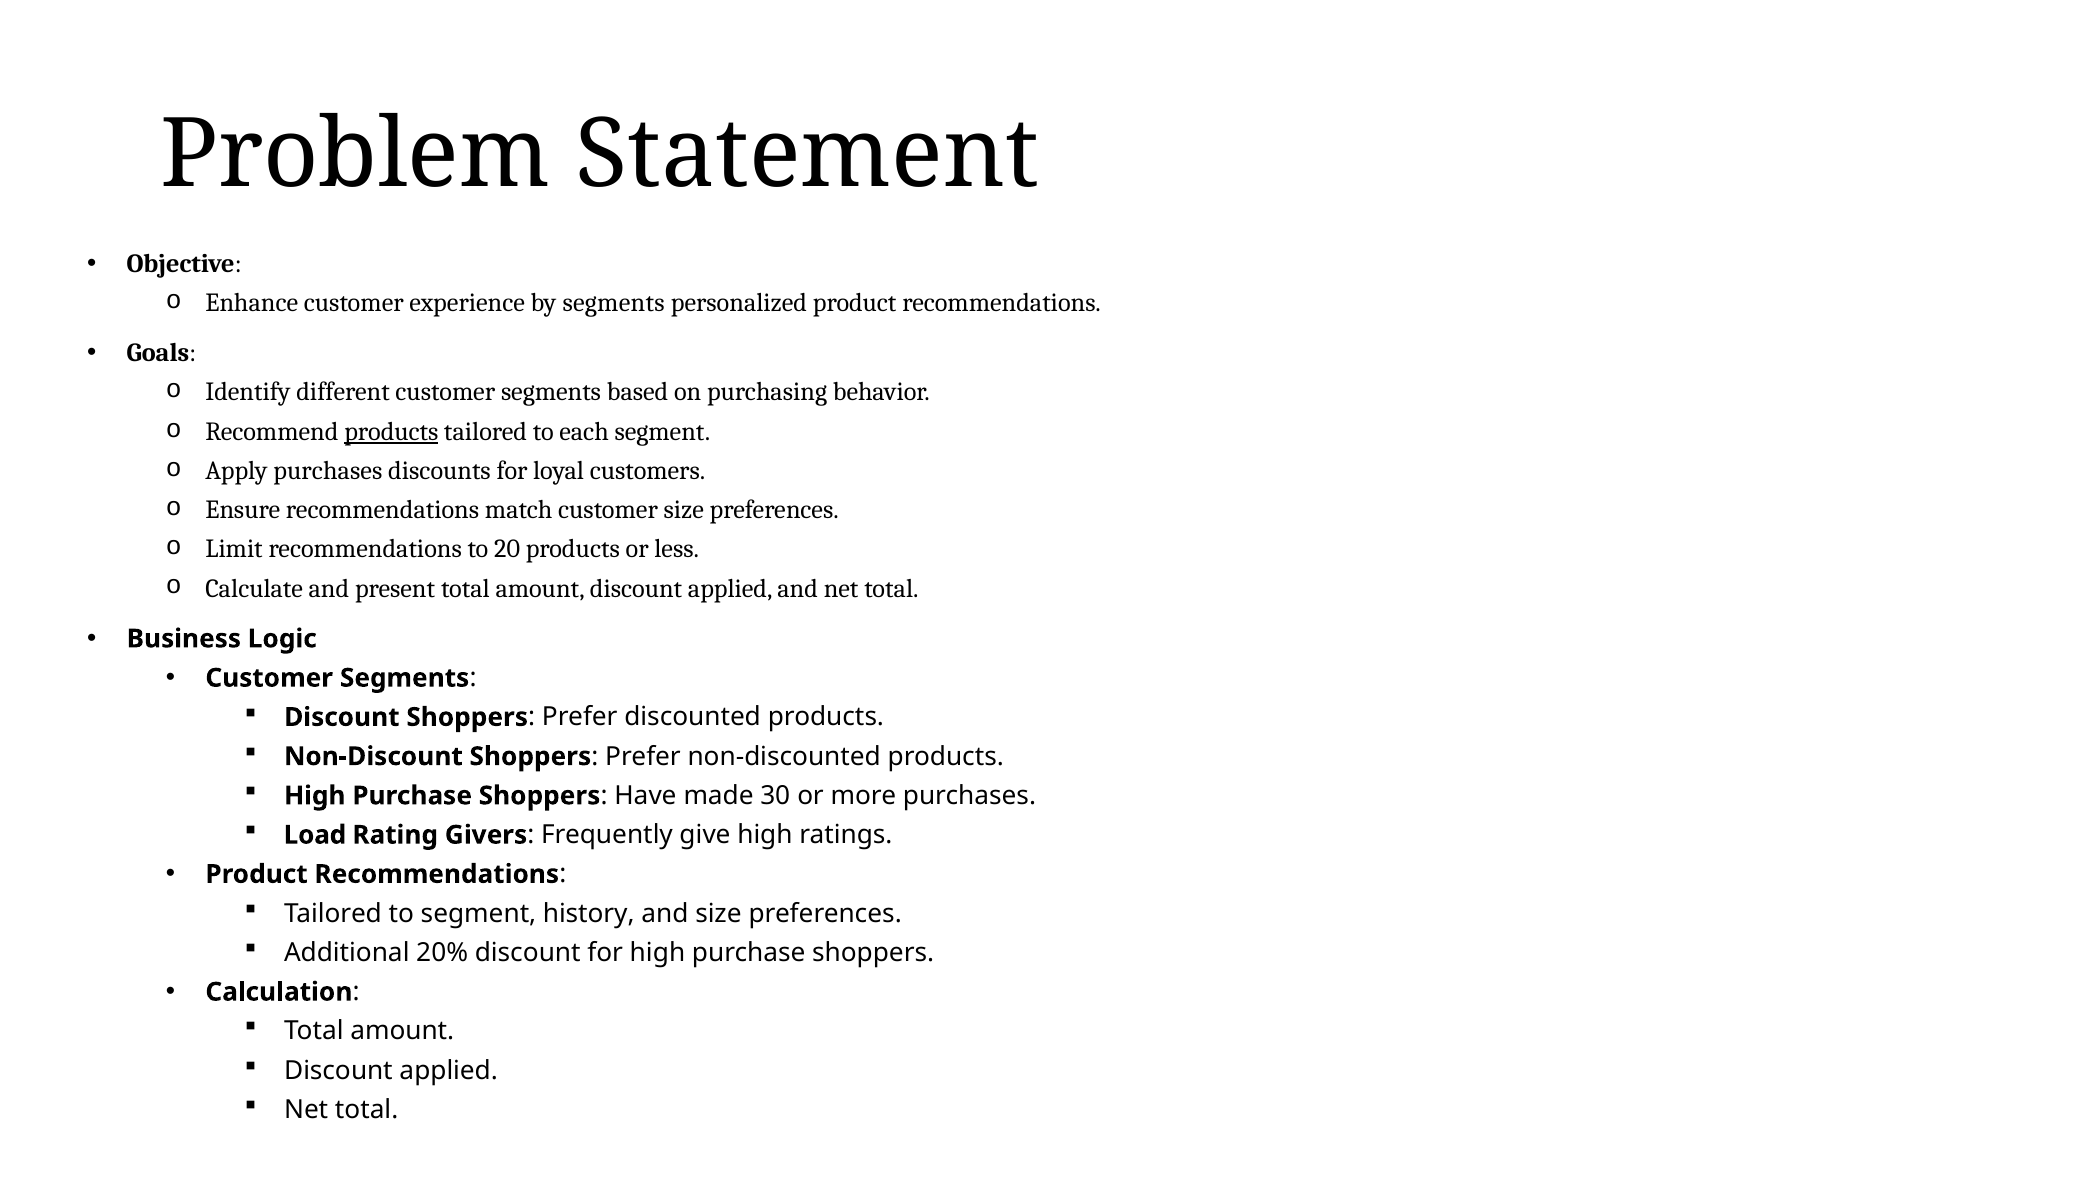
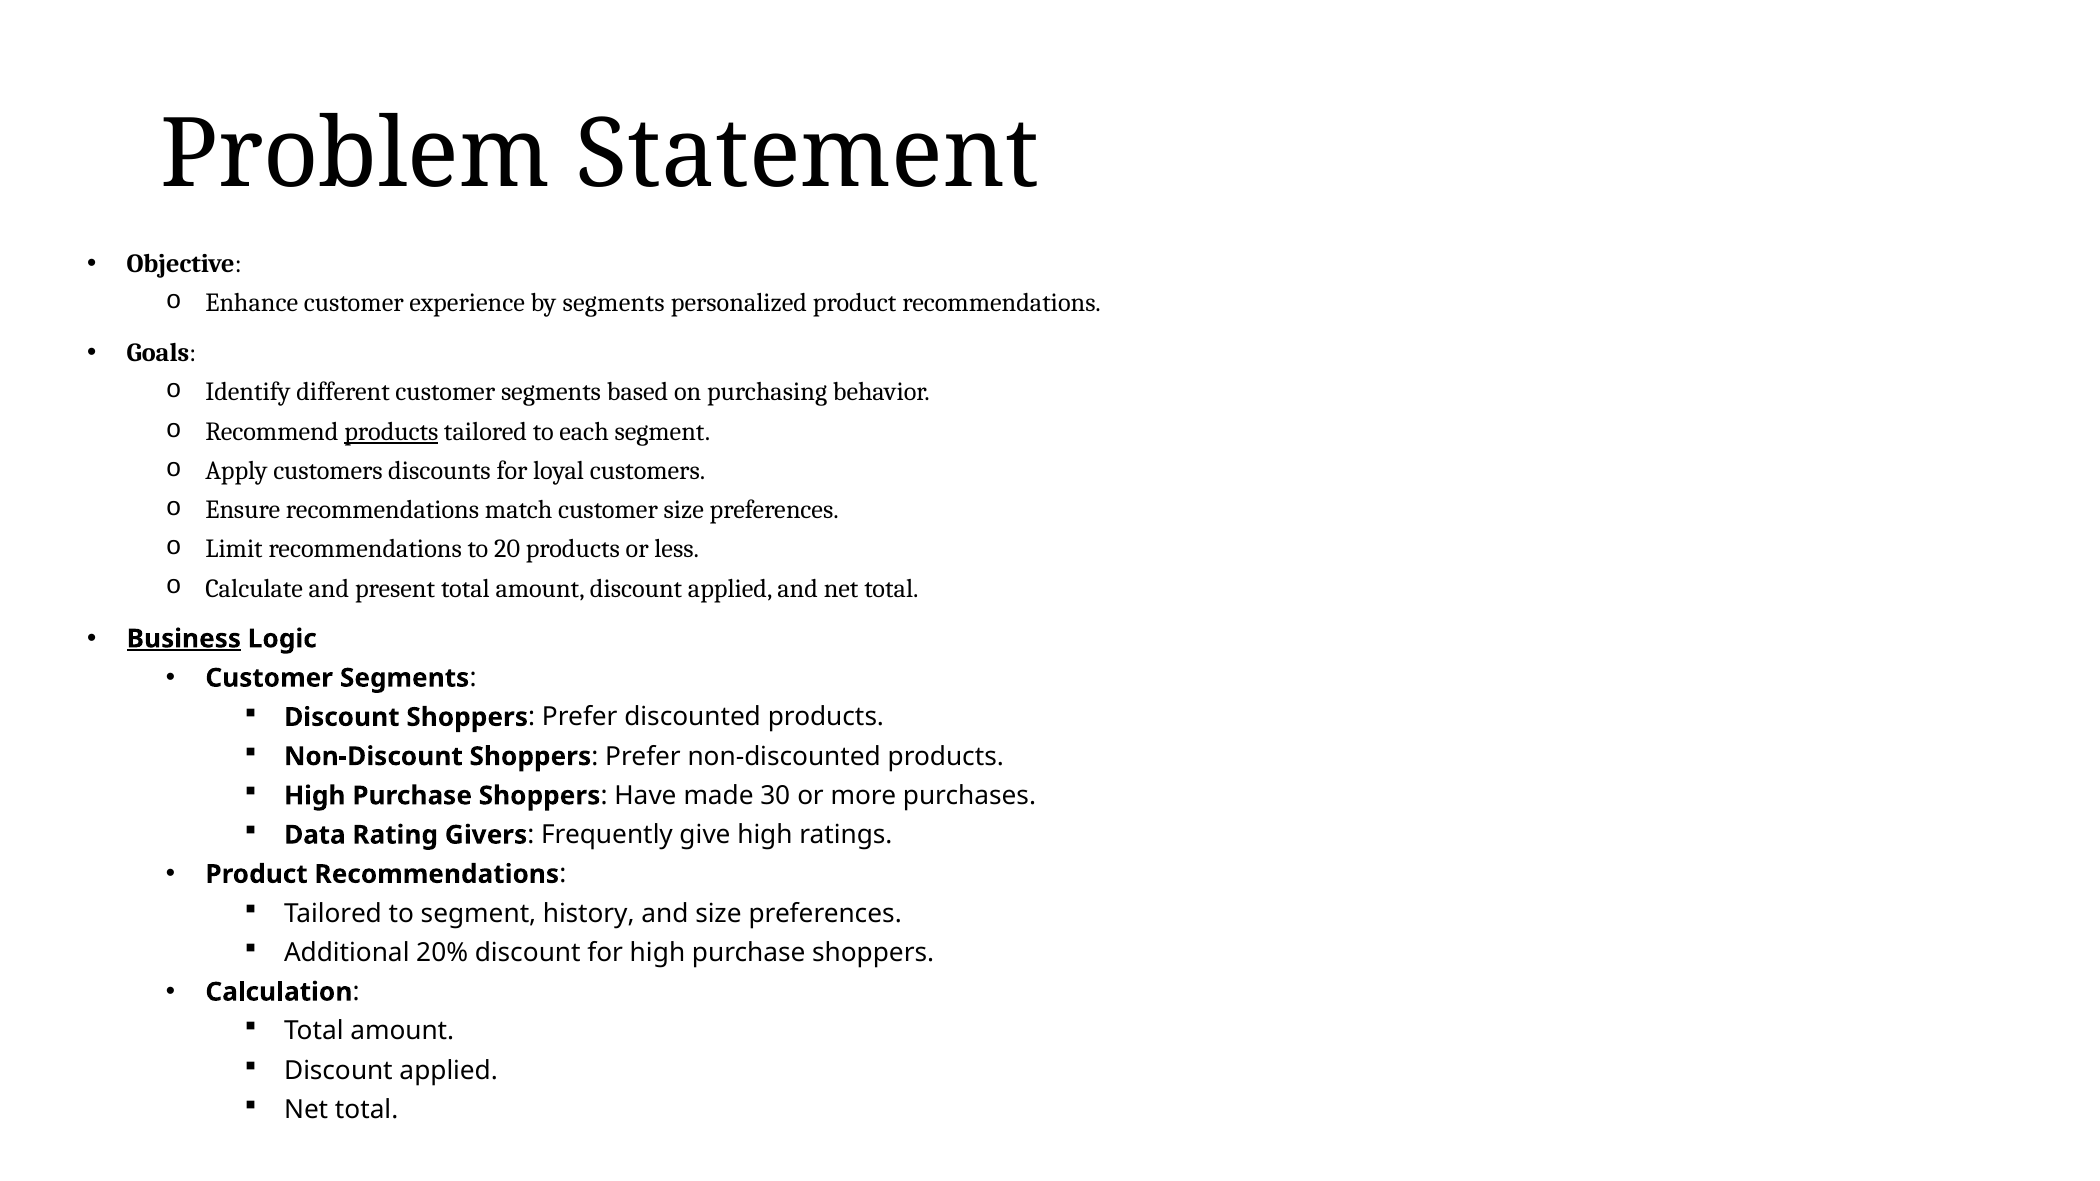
Apply purchases: purchases -> customers
Business underline: none -> present
Load: Load -> Data
